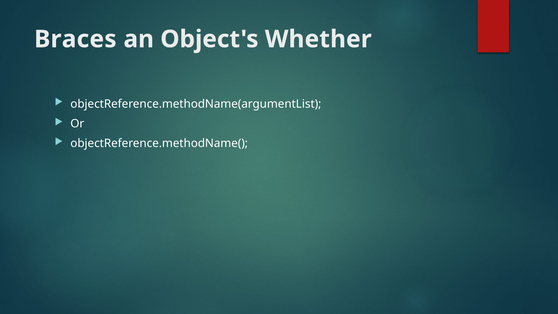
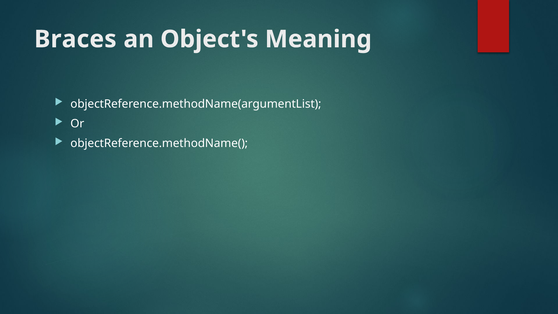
Whether: Whether -> Meaning
